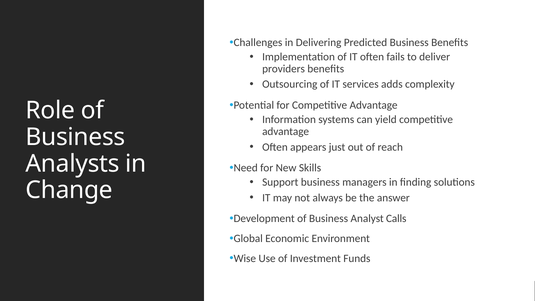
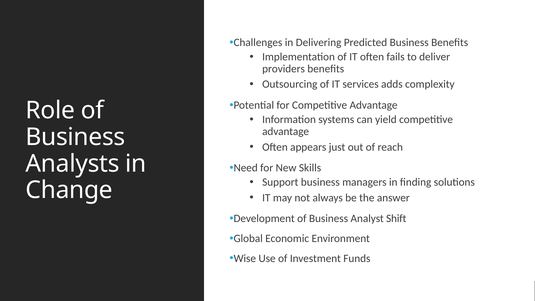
Calls: Calls -> Shift
